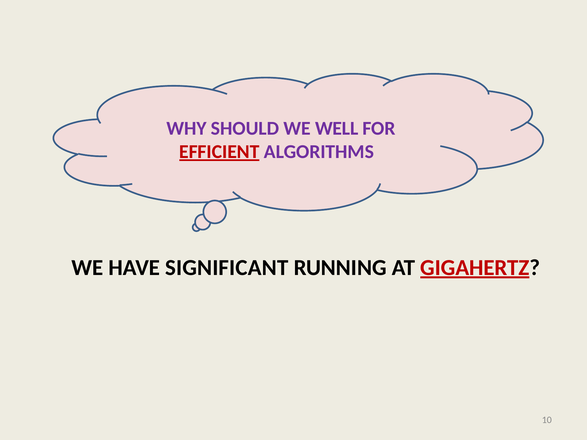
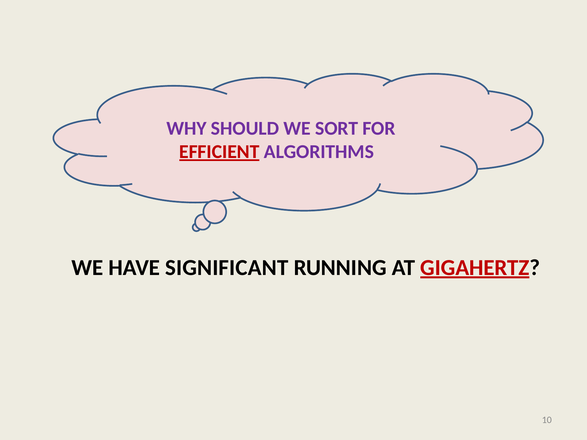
WELL: WELL -> SORT
